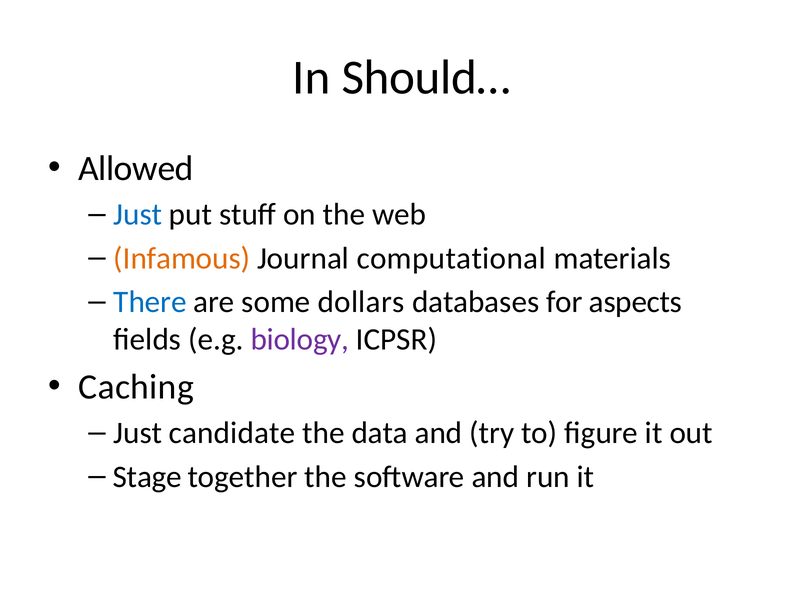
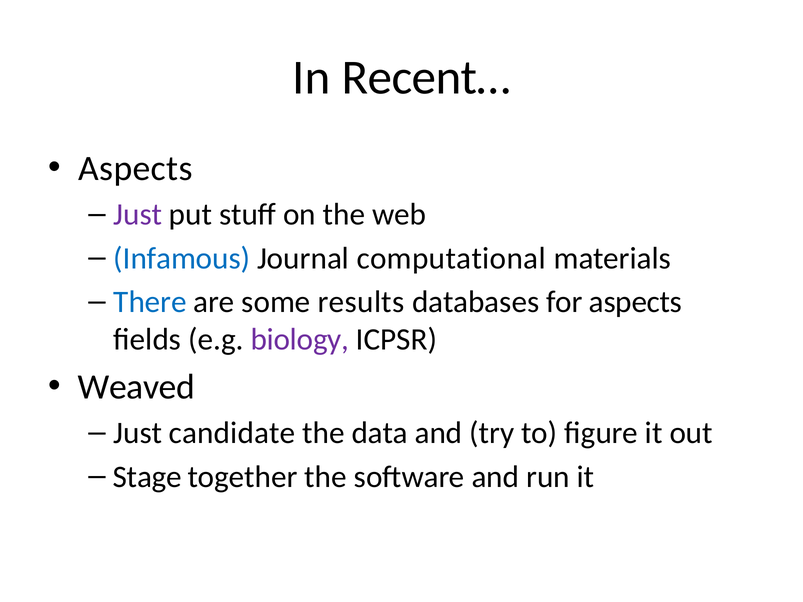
Should…: Should… -> Recent…
Allowed at (136, 168): Allowed -> Aspects
Just at (138, 215) colour: blue -> purple
Infamous colour: orange -> blue
dollars: dollars -> results
Caching: Caching -> Weaved
